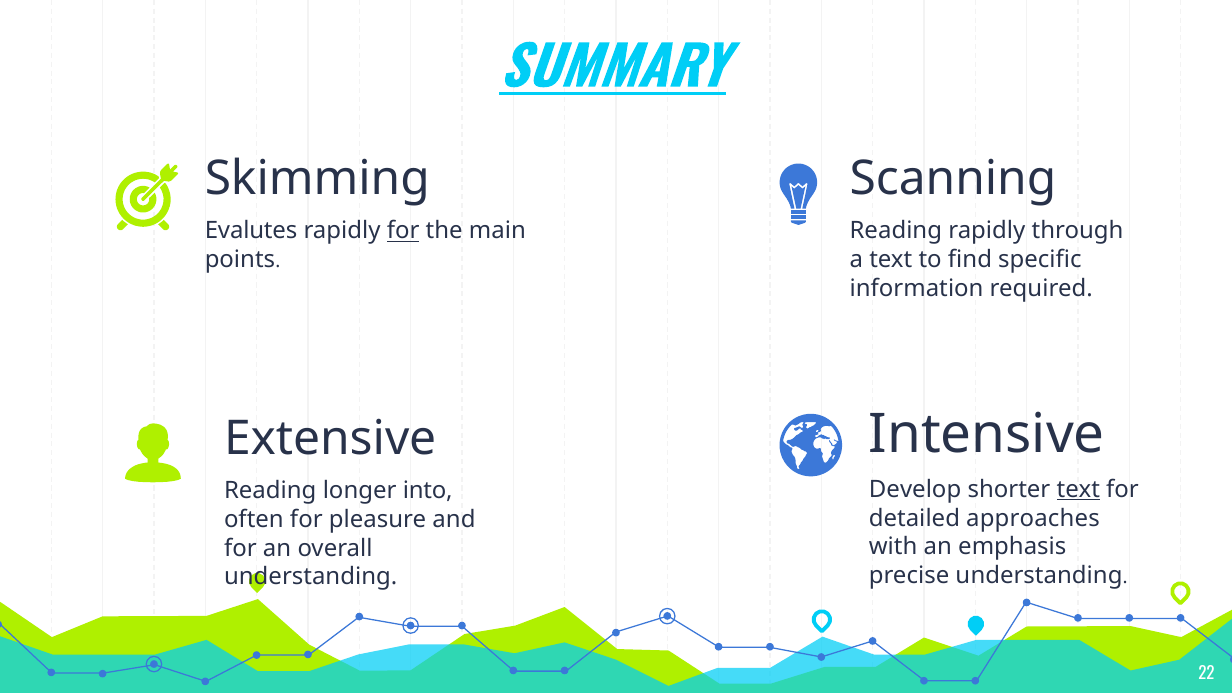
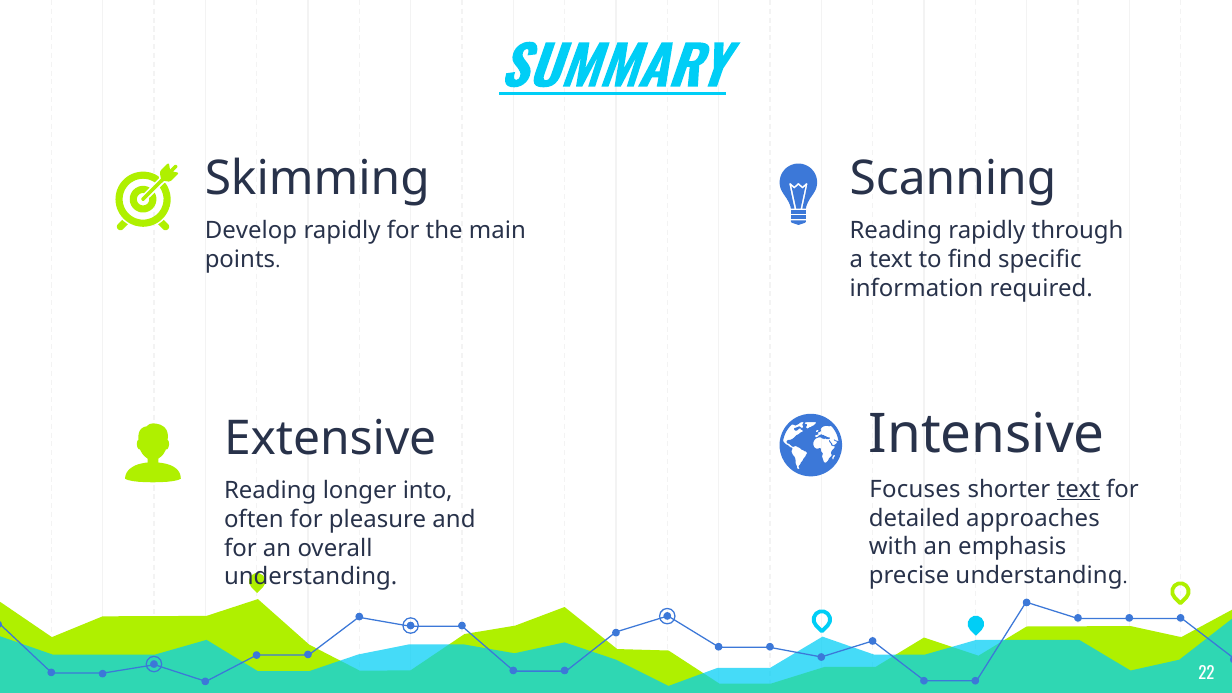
Evalutes: Evalutes -> Develop
for at (403, 231) underline: present -> none
Develop: Develop -> Focuses
